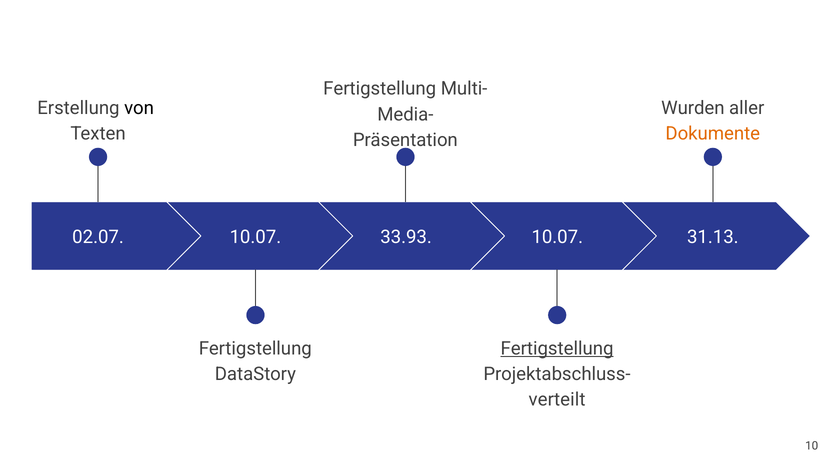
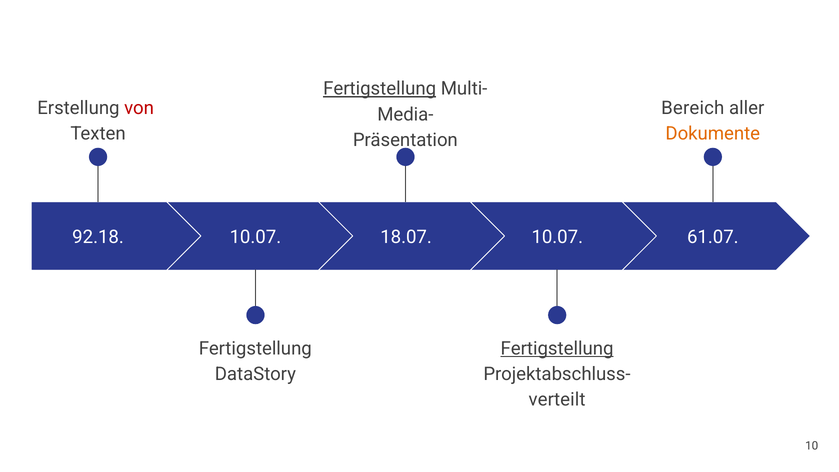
Fertigstellung at (380, 89) underline: none -> present
von colour: black -> red
Wurden: Wurden -> Bereich
02.07: 02.07 -> 92.18
33.93: 33.93 -> 18.07
31.13: 31.13 -> 61.07
